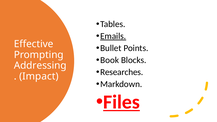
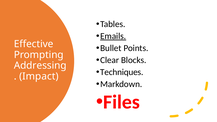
Book: Book -> Clear
Researches: Researches -> Techniques
Files underline: present -> none
